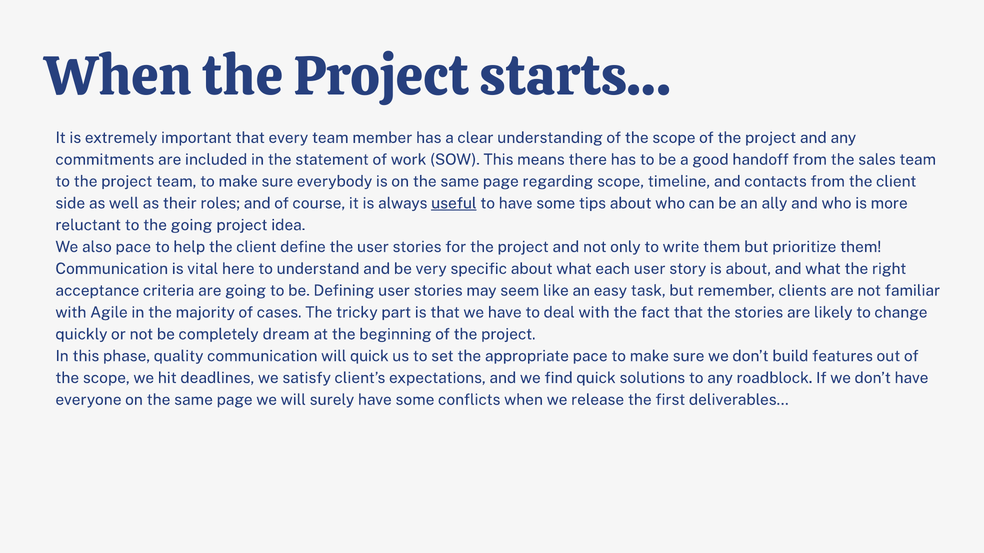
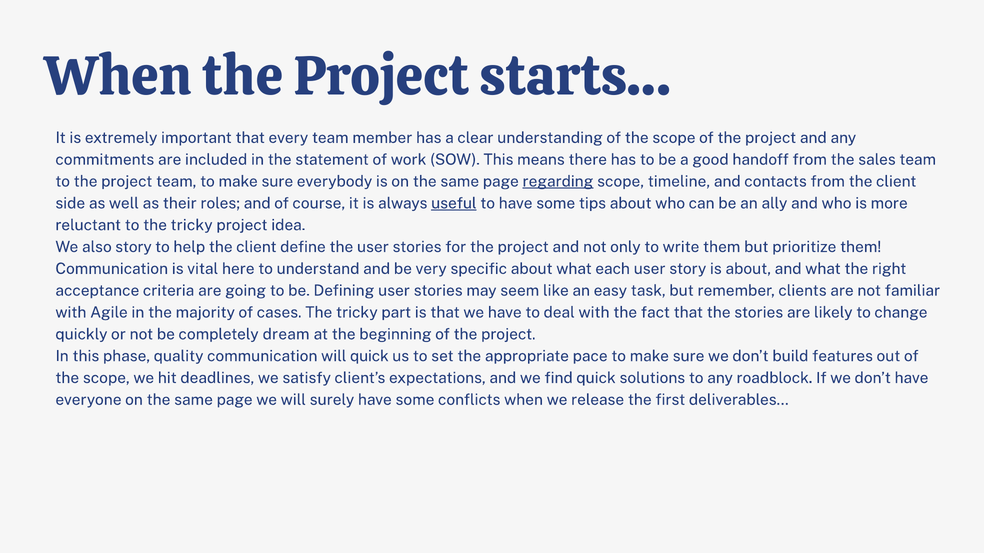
regarding underline: none -> present
to the going: going -> tricky
also pace: pace -> story
